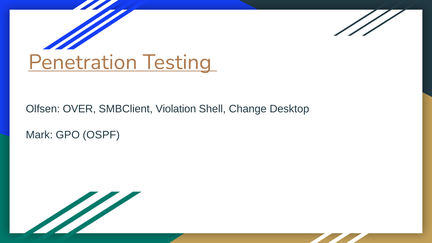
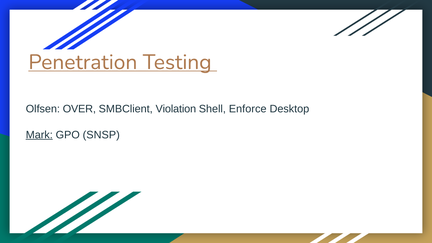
Change: Change -> Enforce
Mark underline: none -> present
OSPF: OSPF -> SNSP
